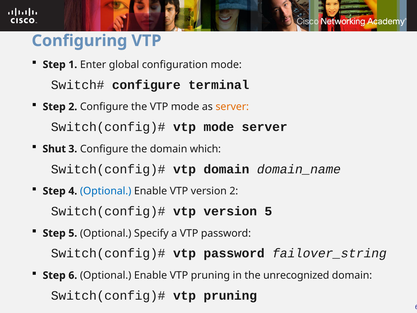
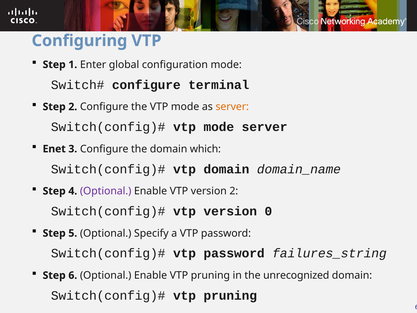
Shut: Shut -> Enet
Optional at (106, 191) colour: blue -> purple
version 5: 5 -> 0
failover_string: failover_string -> failures_string
